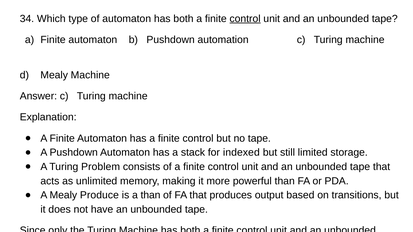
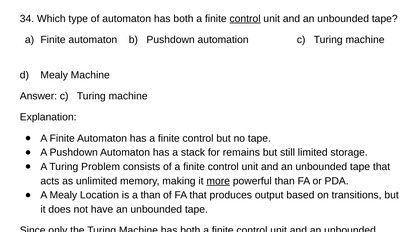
indexed: indexed -> remains
more underline: none -> present
Produce: Produce -> Location
